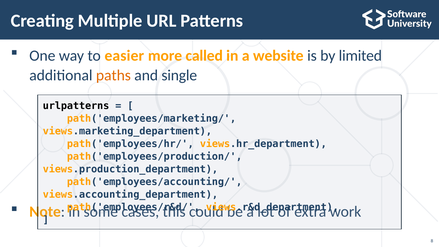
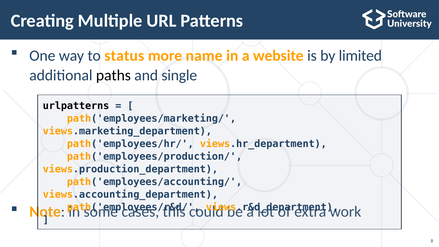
easier: easier -> status
called: called -> name
paths colour: orange -> black
